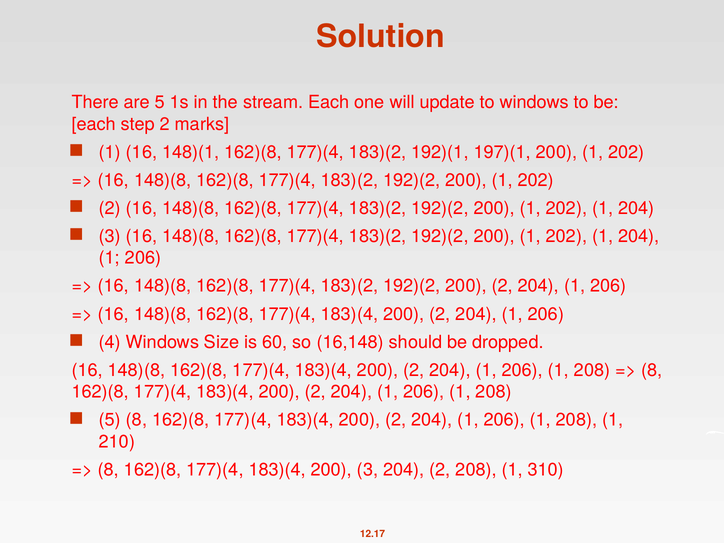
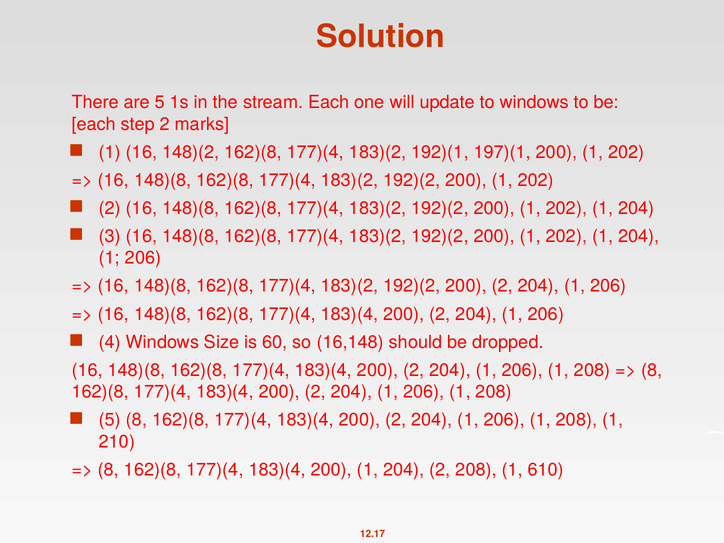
148)(1: 148)(1 -> 148)(2
183)(4 200 3: 3 -> 1
310: 310 -> 610
